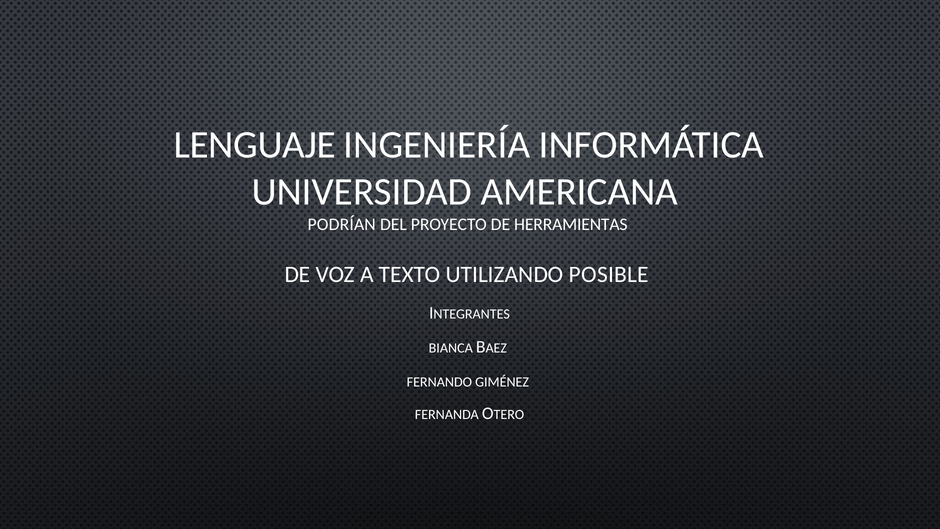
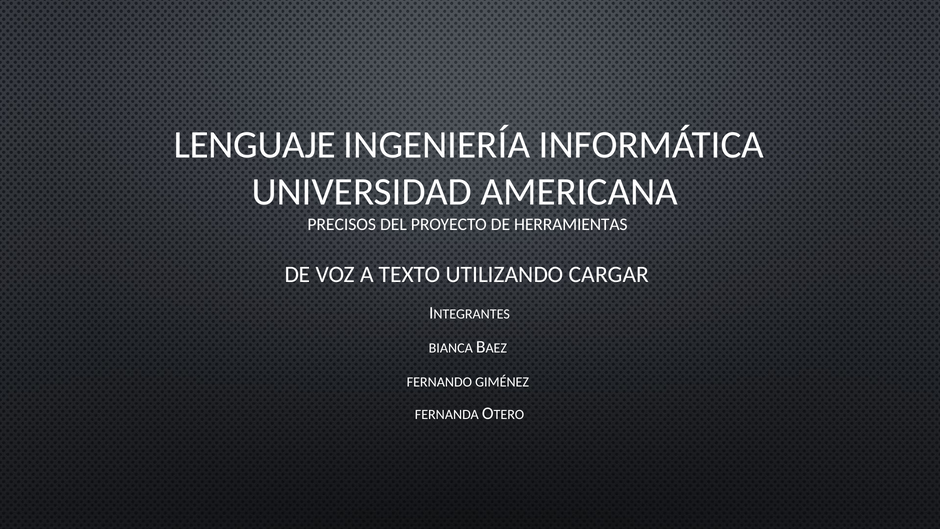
PODRÍAN: PODRÍAN -> PRECISOS
POSIBLE: POSIBLE -> CARGAR
